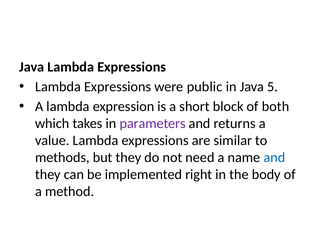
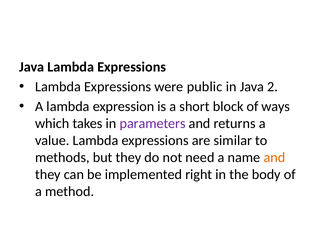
5: 5 -> 2
both: both -> ways
and at (274, 158) colour: blue -> orange
